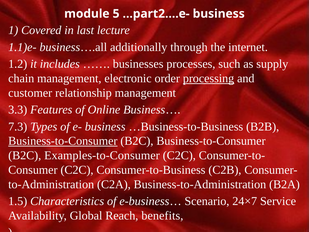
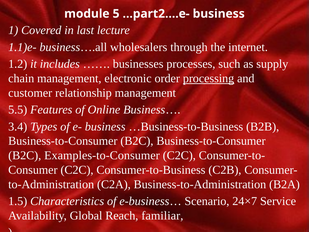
additionally: additionally -> wholesalers
3.3: 3.3 -> 5.5
7.3: 7.3 -> 3.4
Business-to-Consumer at (63, 141) underline: present -> none
benefits: benefits -> familiar
